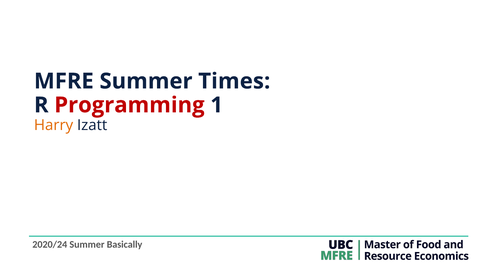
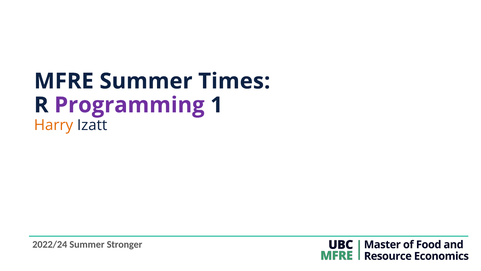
Programming colour: red -> purple
2020/24: 2020/24 -> 2022/24
Basically: Basically -> Stronger
